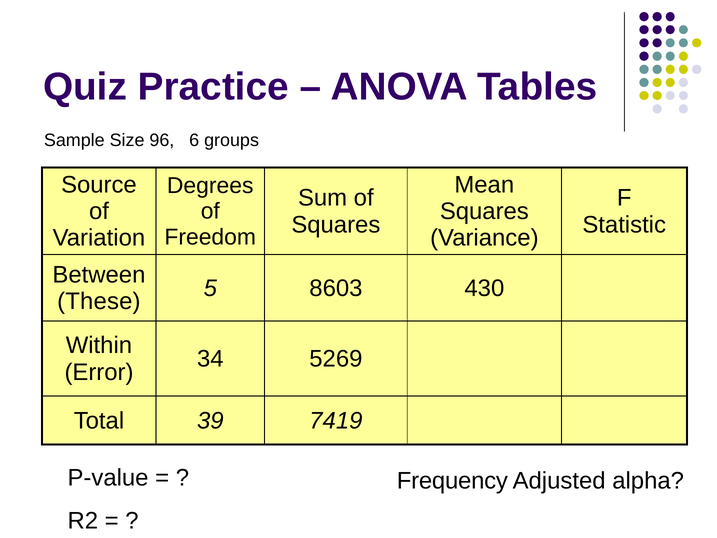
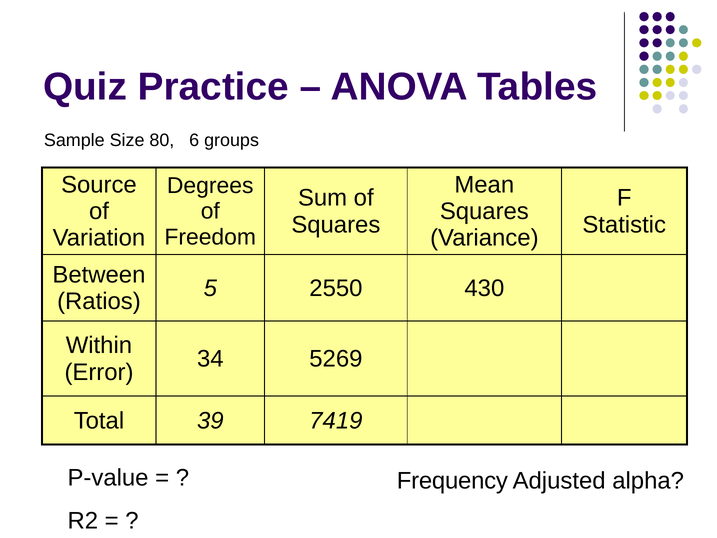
96: 96 -> 80
8603: 8603 -> 2550
These: These -> Ratios
